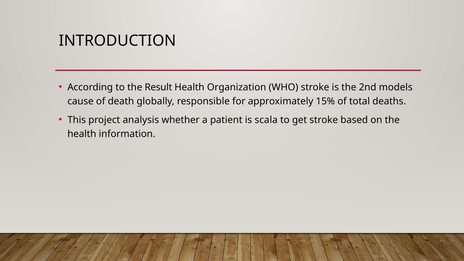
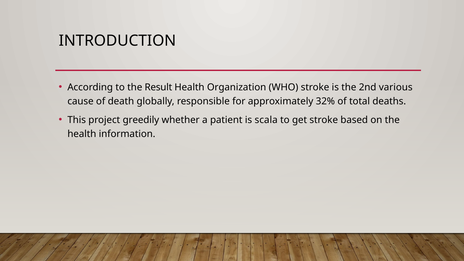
models: models -> various
15%: 15% -> 32%
analysis: analysis -> greedily
